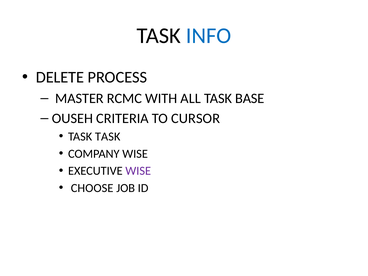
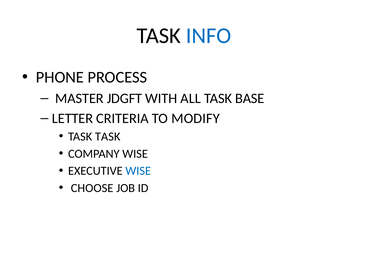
DELETE: DELETE -> PHONE
RCMC: RCMC -> JDGFT
OUSEH: OUSEH -> LETTER
CURSOR: CURSOR -> MODIFY
WISE at (138, 171) colour: purple -> blue
